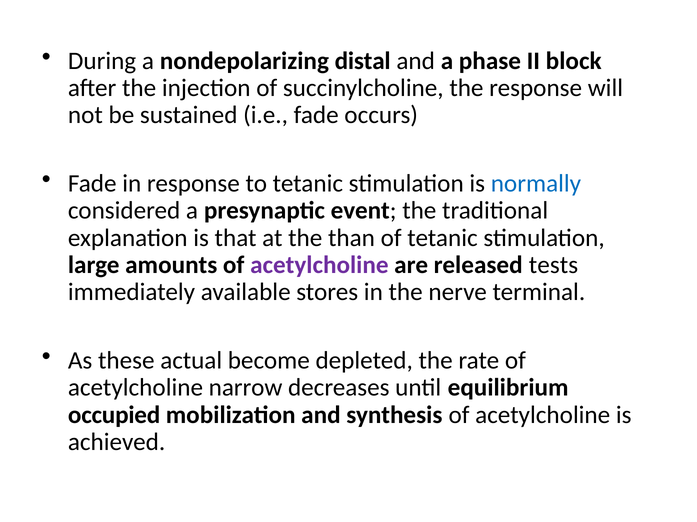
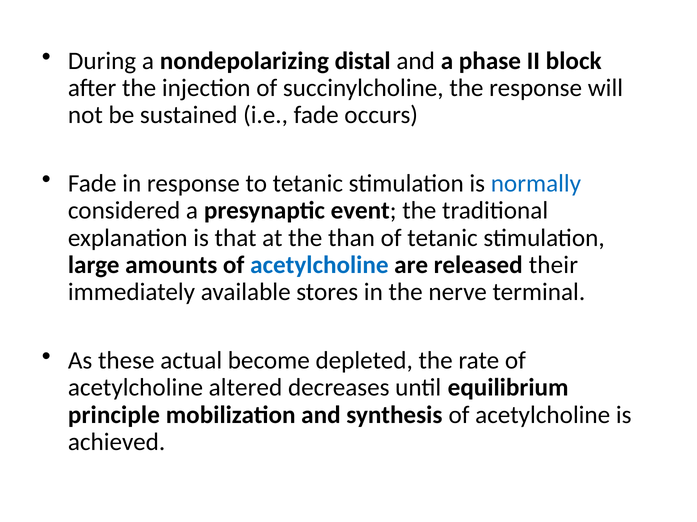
acetylcholine at (319, 265) colour: purple -> blue
tests: tests -> their
narrow: narrow -> altered
occupied: occupied -> principle
